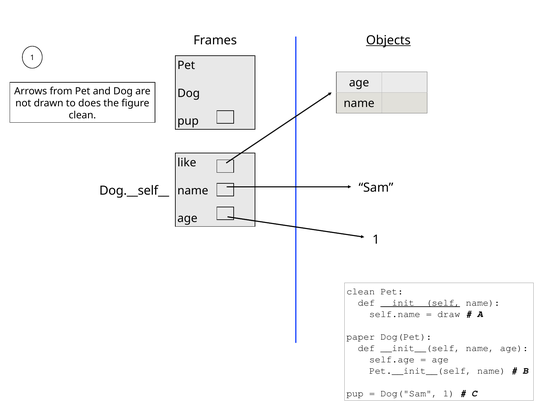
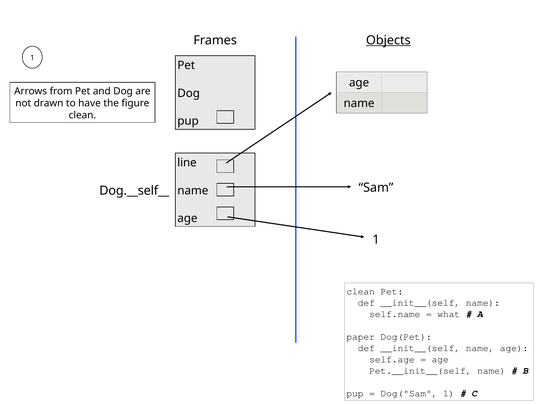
does: does -> have
like: like -> line
__init__(self at (420, 303) underline: present -> none
draw: draw -> what
